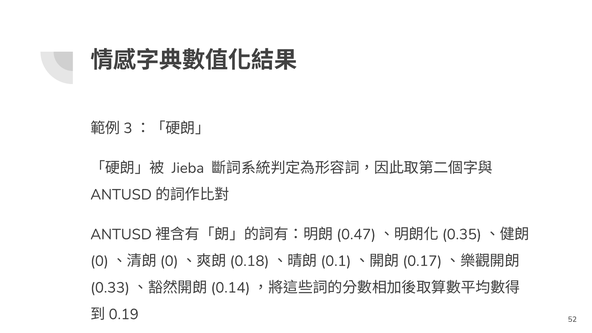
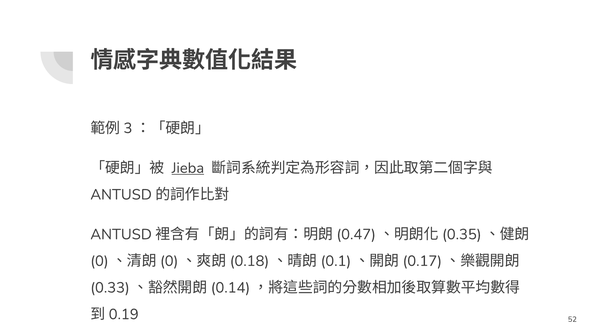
Jieba underline: none -> present
